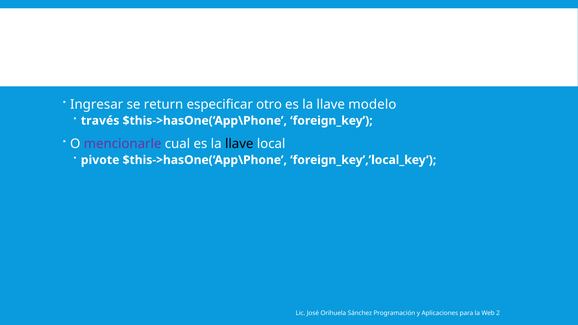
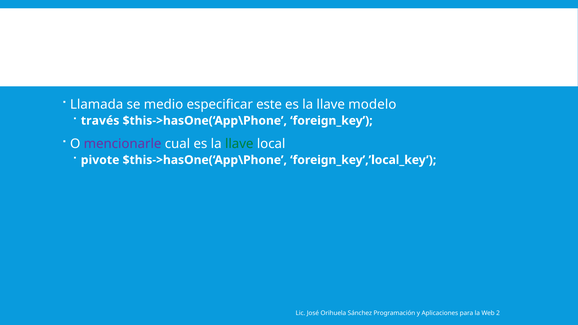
Ingresar: Ingresar -> Llamada
return: return -> medio
otro: otro -> este
llave at (239, 144) colour: black -> green
